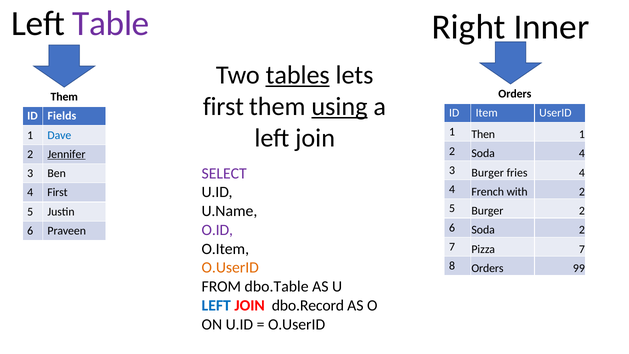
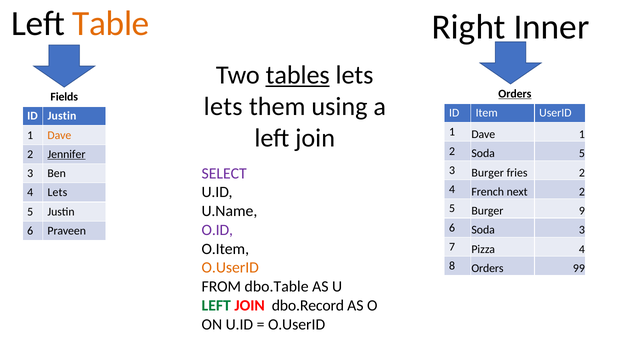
Table colour: purple -> orange
Orders at (515, 94) underline: none -> present
Them at (64, 97): Them -> Fields
first at (223, 107): first -> lets
using underline: present -> none
ID Fields: Fields -> Justin
Then at (483, 134): Then -> Dave
Dave at (59, 135) colour: blue -> orange
Soda 4: 4 -> 5
fries 4: 4 -> 2
with: with -> next
4 First: First -> Lets
Burger 2: 2 -> 9
Soda 2: 2 -> 3
Pizza 7: 7 -> 4
LEFT at (216, 305) colour: blue -> green
